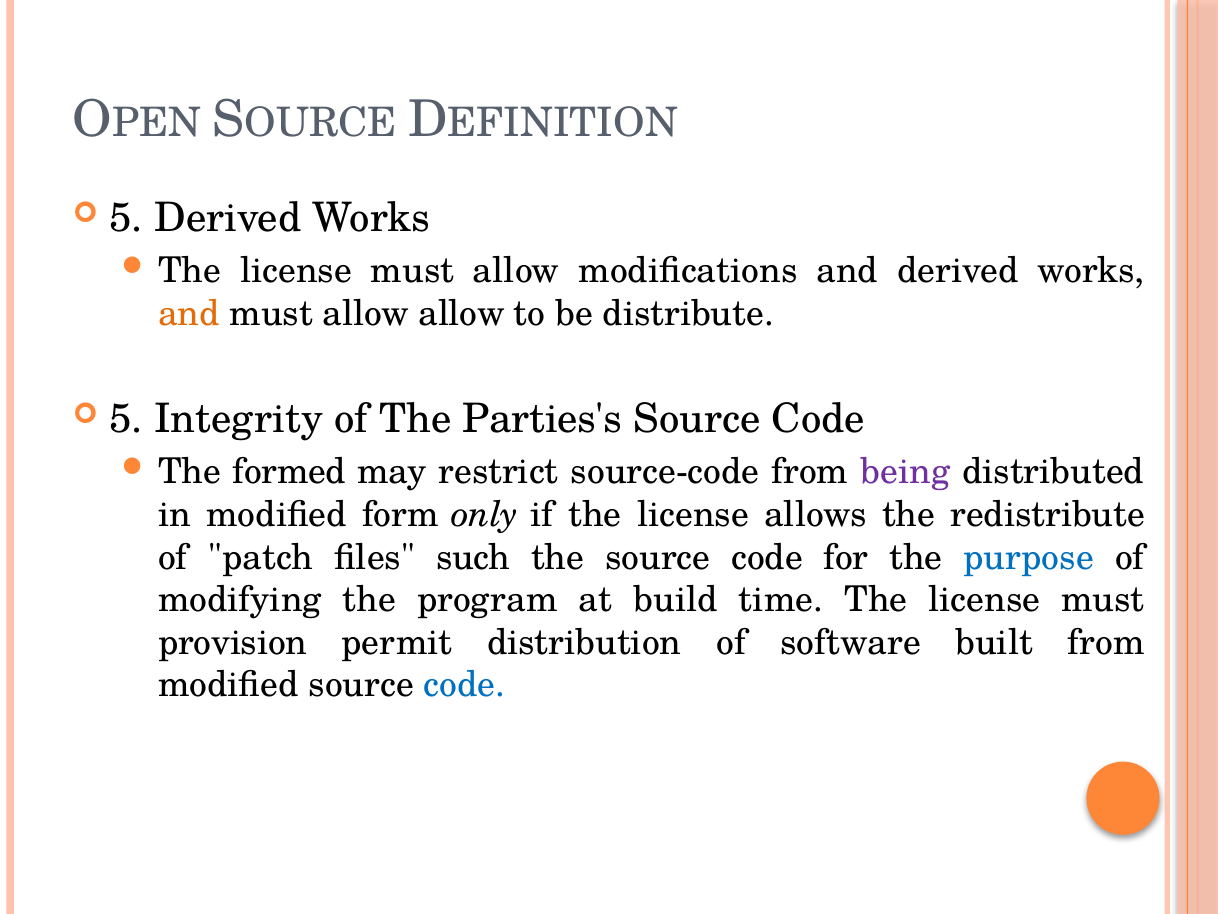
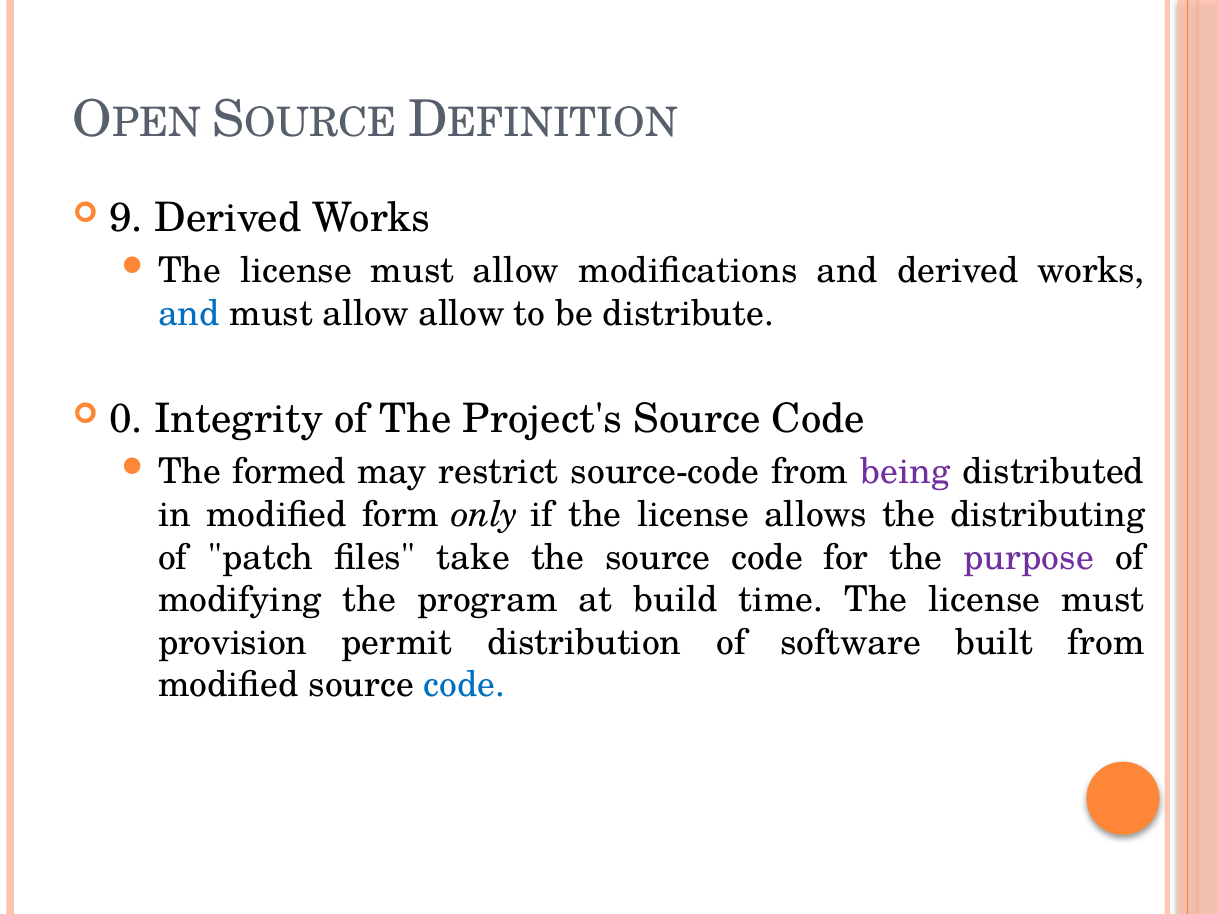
5 at (126, 218): 5 -> 9
and at (189, 313) colour: orange -> blue
5 at (126, 419): 5 -> 0
Parties's: Parties's -> Project's
redistribute: redistribute -> distributing
such: such -> take
purpose colour: blue -> purple
